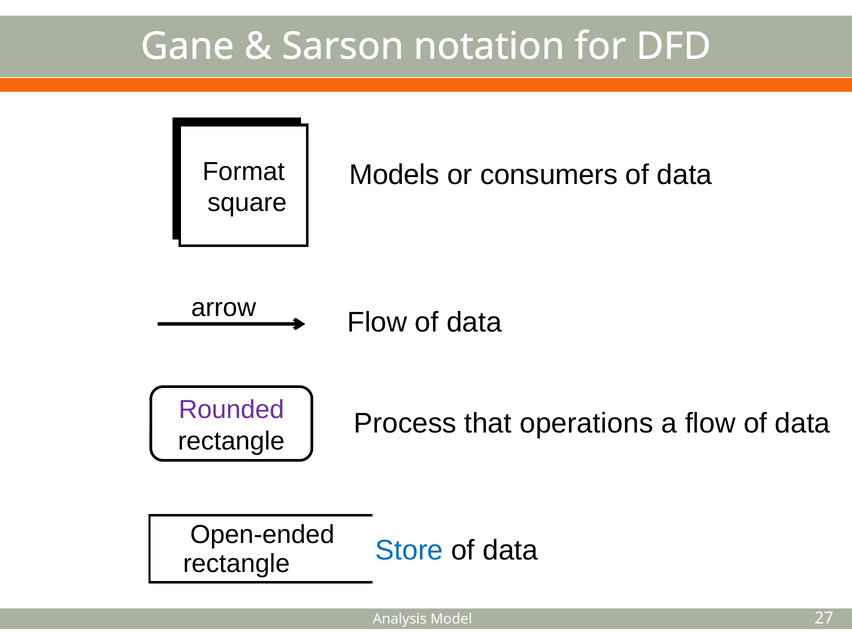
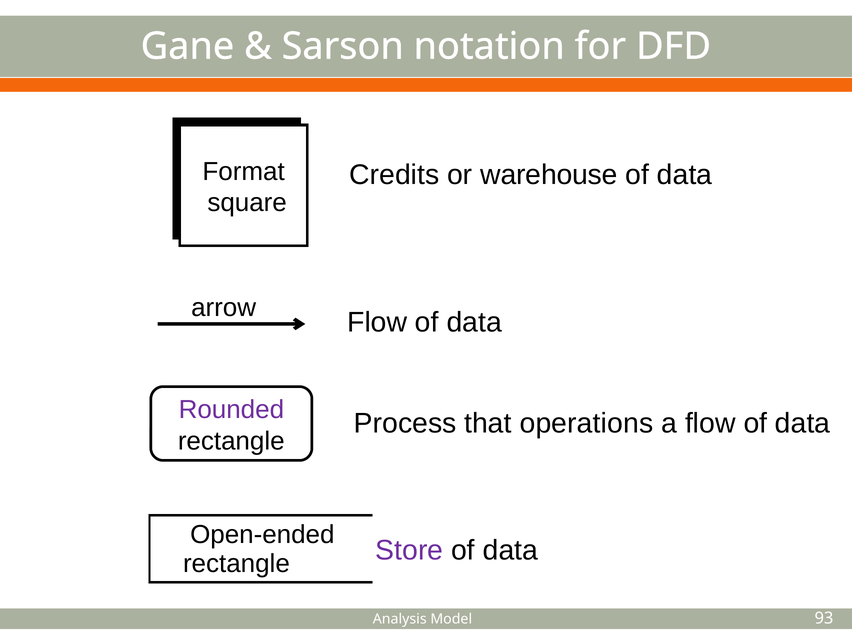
Models: Models -> Credits
consumers: consumers -> warehouse
Store colour: blue -> purple
27: 27 -> 93
